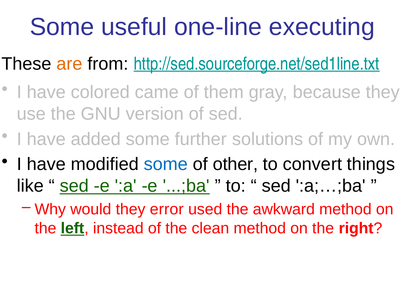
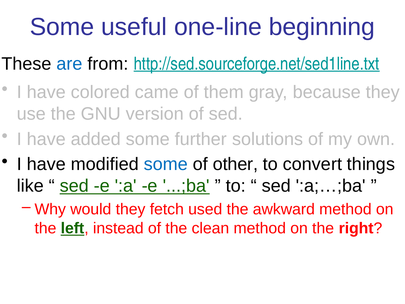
executing: executing -> beginning
are colour: orange -> blue
error: error -> fetch
